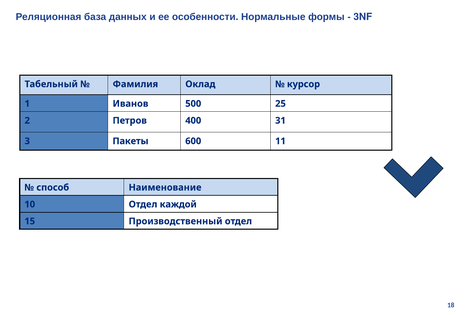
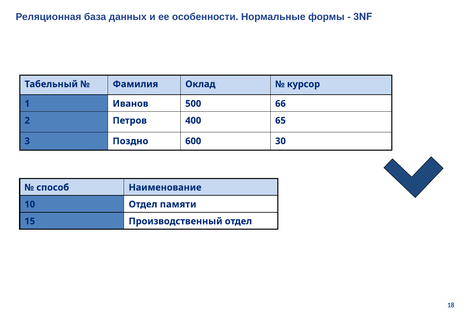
25: 25 -> 66
31: 31 -> 65
Пакеты: Пакеты -> Поздно
11: 11 -> 30
каждой: каждой -> памяти
